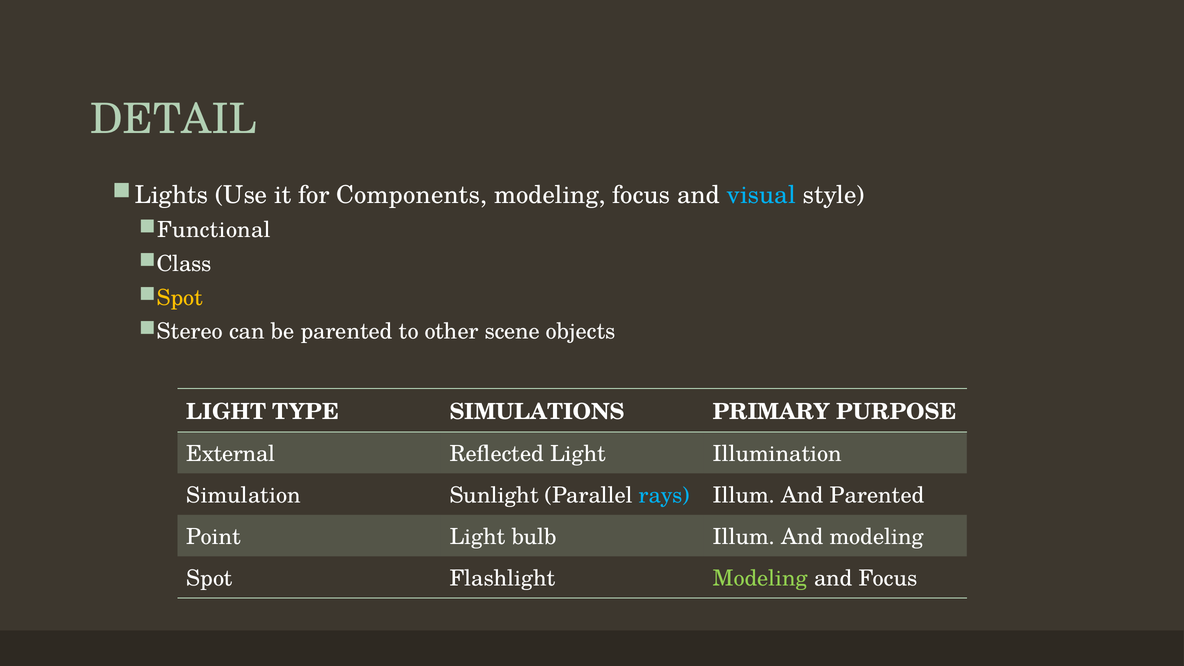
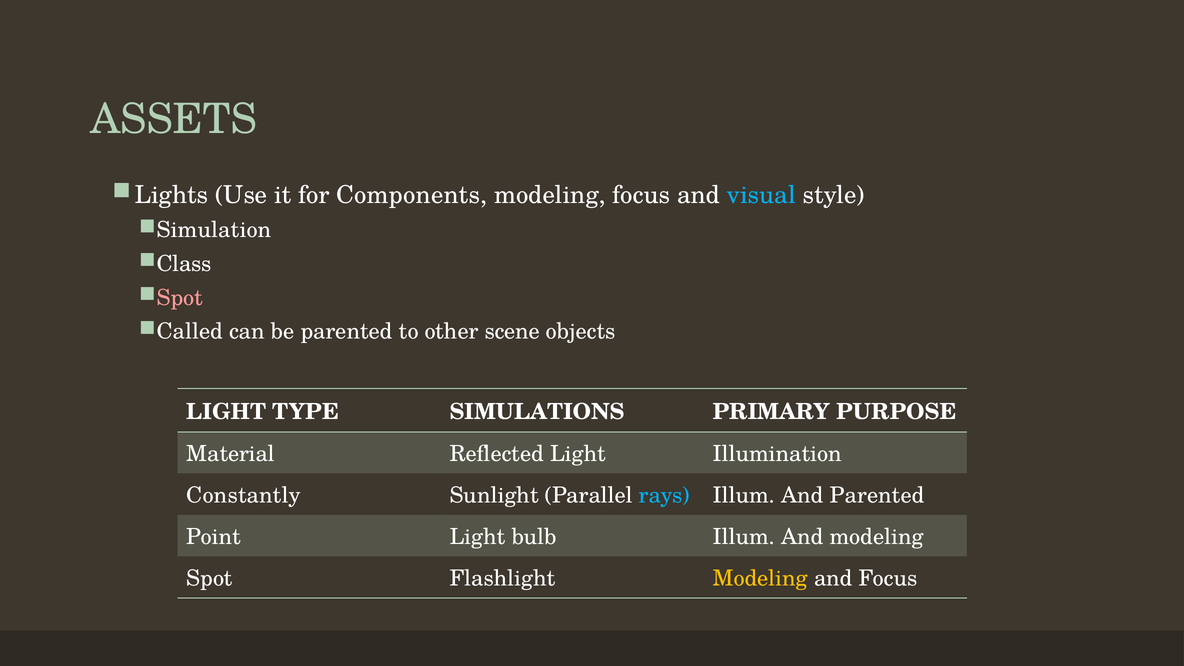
DETAIL: DETAIL -> ASSETS
Functional: Functional -> Simulation
Spot at (180, 298) colour: yellow -> pink
Stereo: Stereo -> Called
External: External -> Material
Simulation: Simulation -> Constantly
Modeling at (760, 579) colour: light green -> yellow
